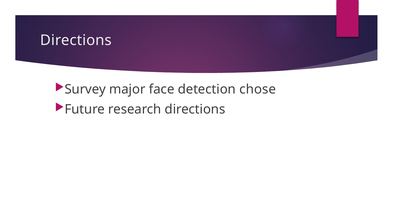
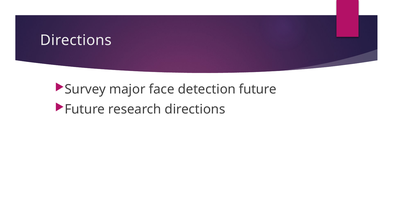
detection chose: chose -> future
